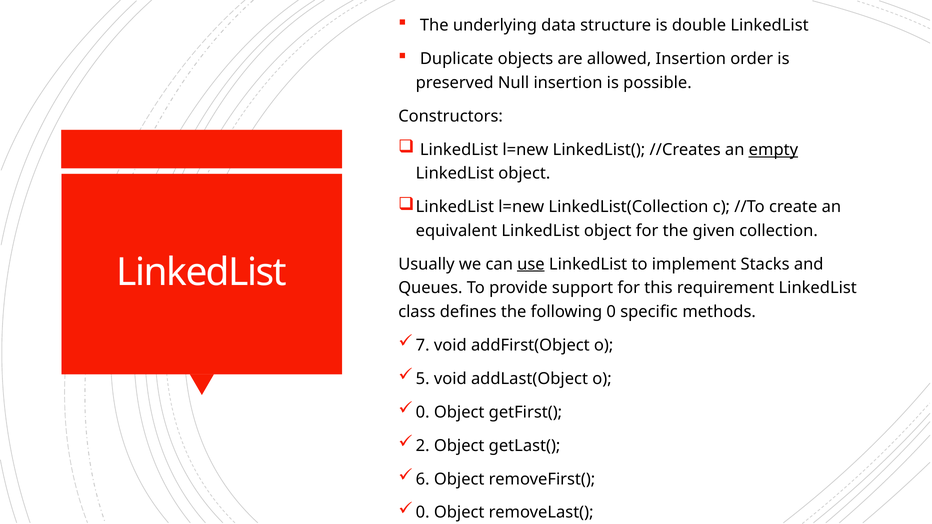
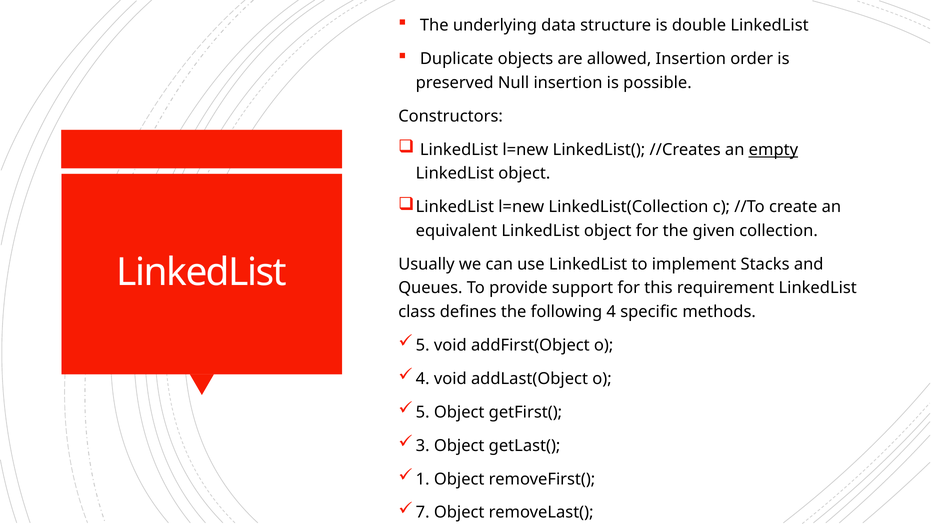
use underline: present -> none
following 0: 0 -> 4
7 at (423, 345): 7 -> 5
5 at (423, 379): 5 -> 4
0 at (423, 412): 0 -> 5
2: 2 -> 3
6: 6 -> 1
0 at (423, 513): 0 -> 7
